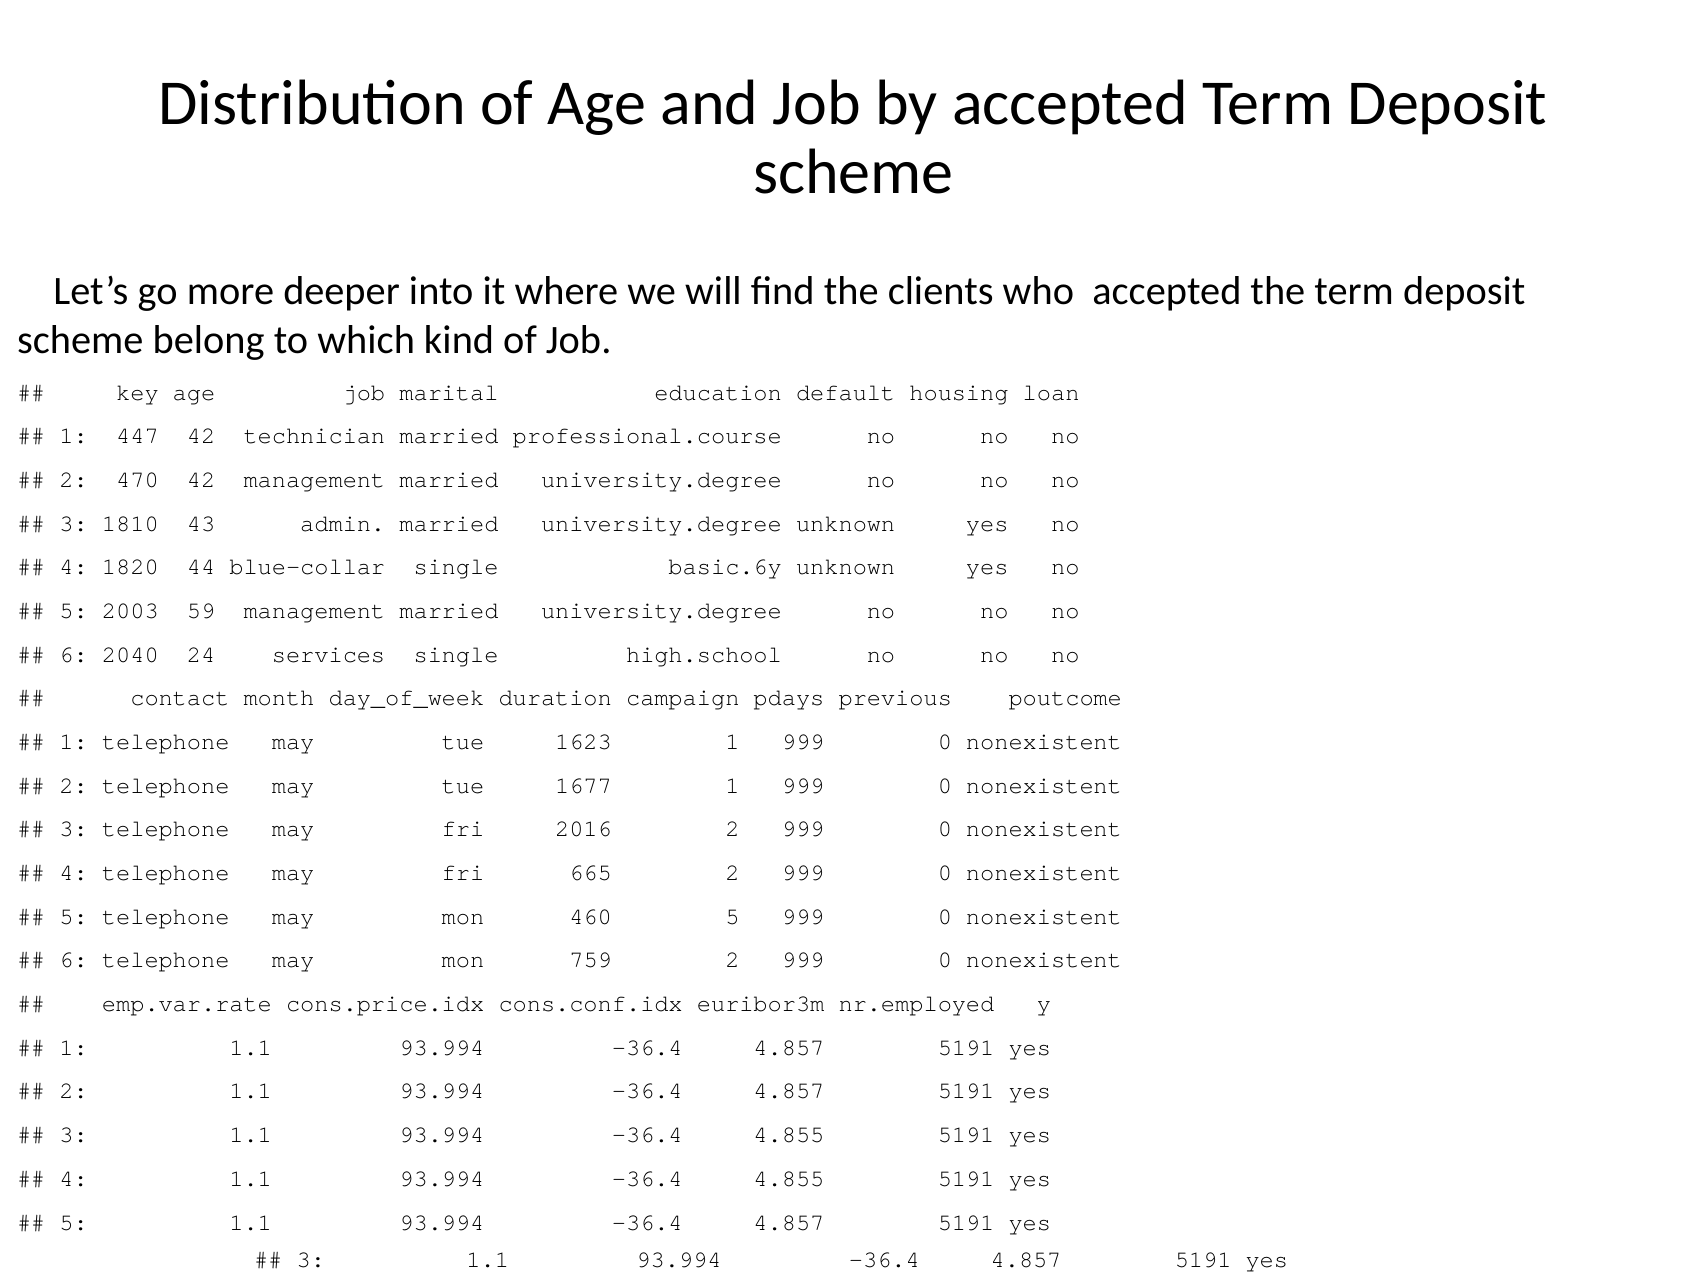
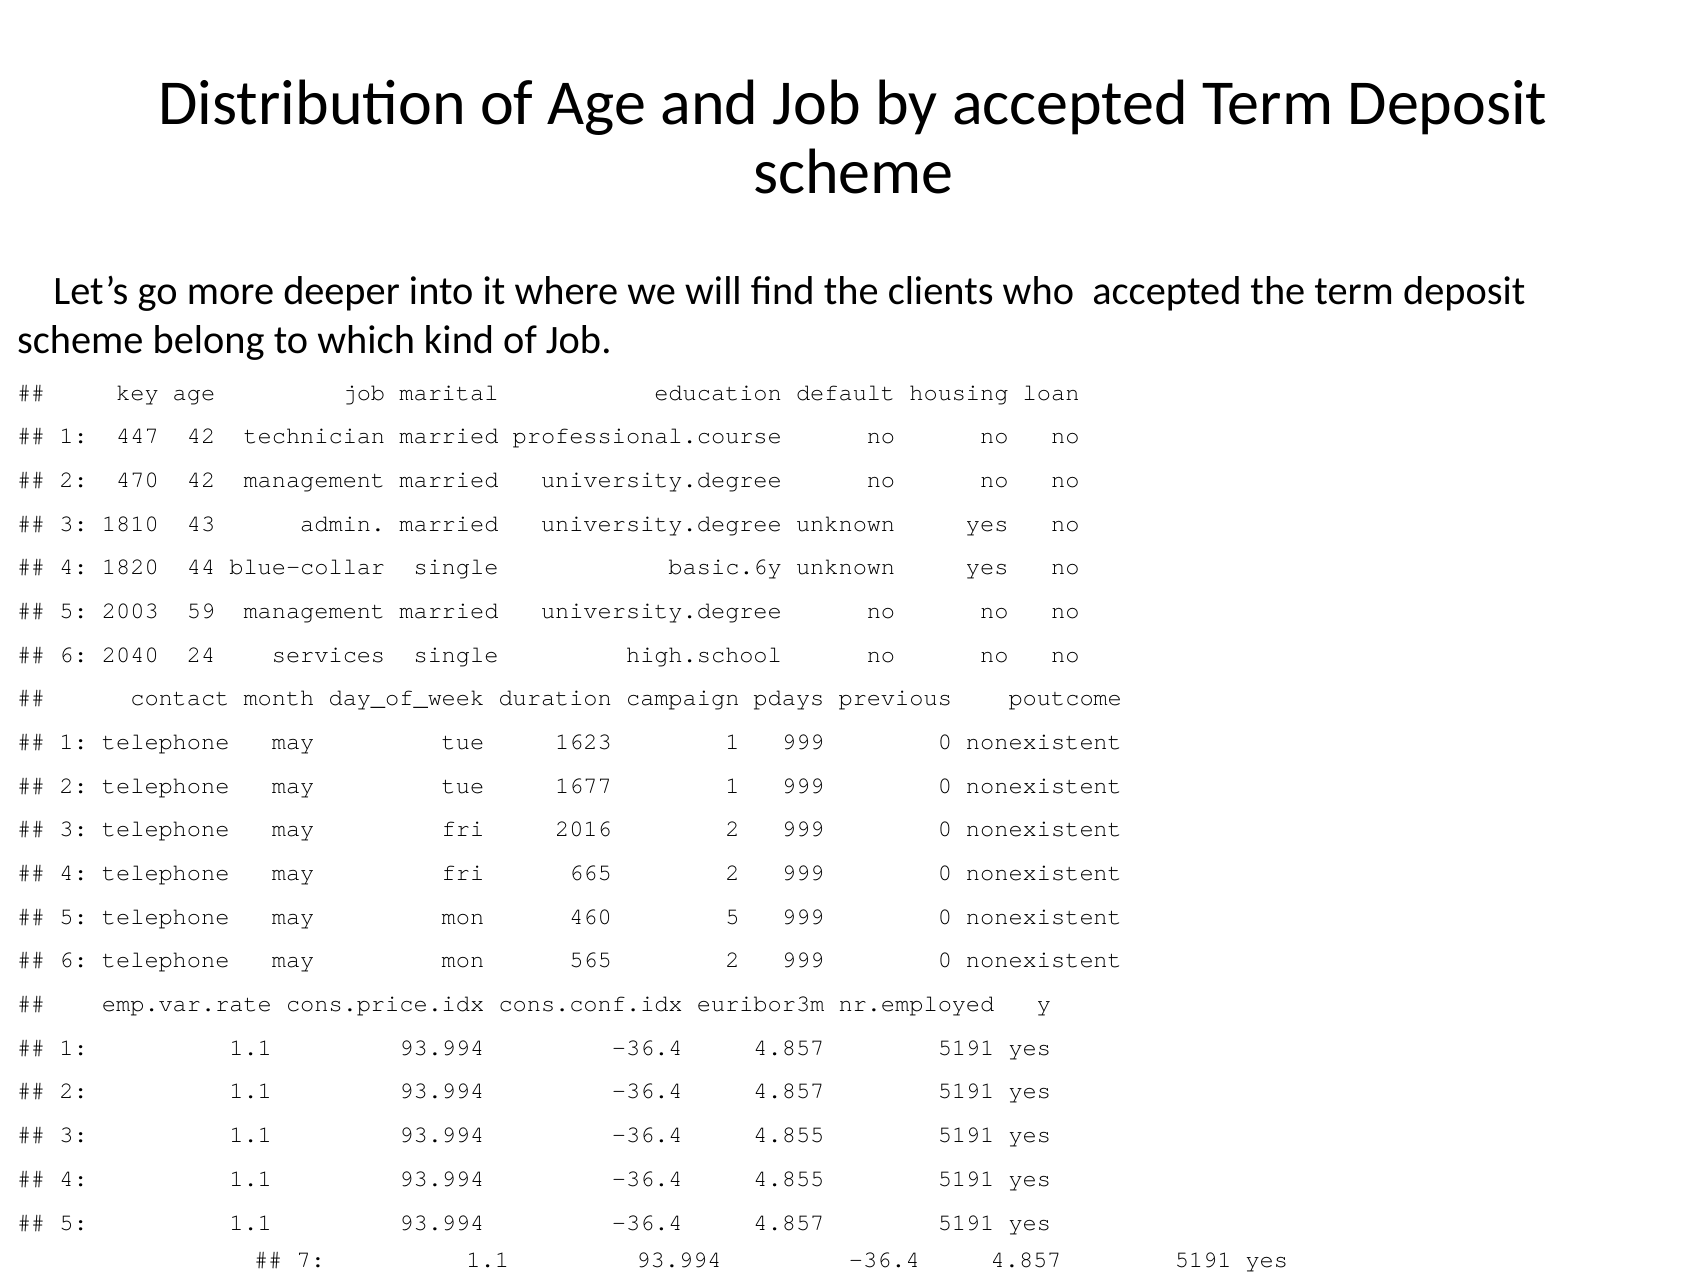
759: 759 -> 565
3 at (311, 1259): 3 -> 7
